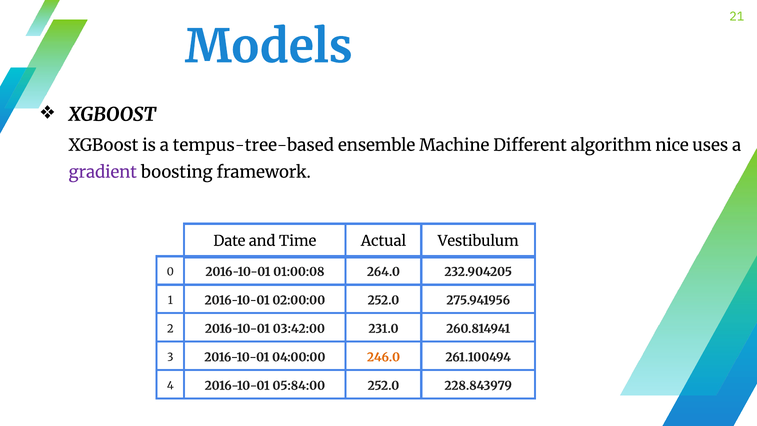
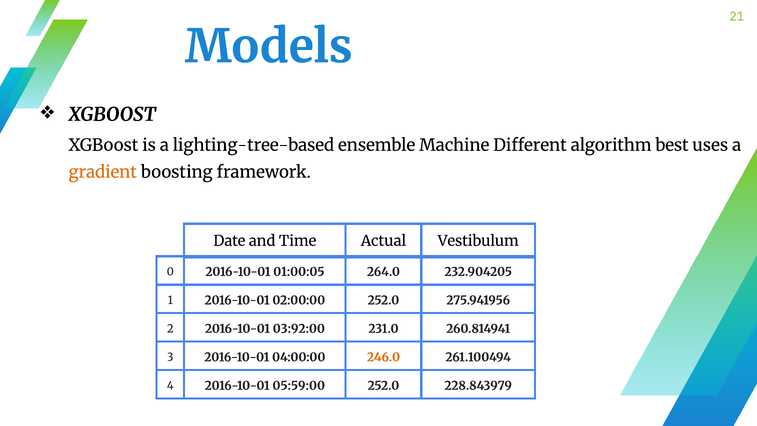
tempus-tree-based: tempus-tree-based -> lighting-tree-based
nice: nice -> best
gradient colour: purple -> orange
01:00:08: 01:00:08 -> 01:00:05
03:42:00: 03:42:00 -> 03:92:00
05:84:00: 05:84:00 -> 05:59:00
